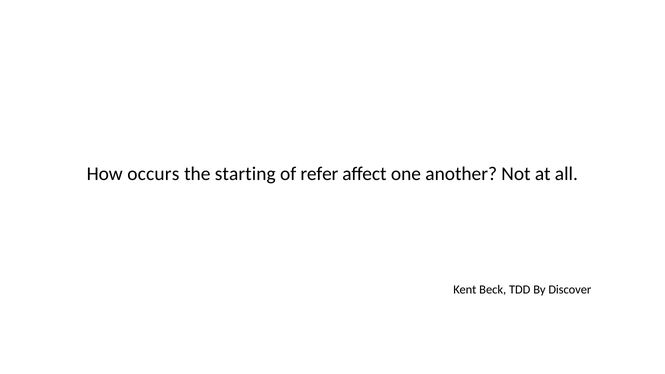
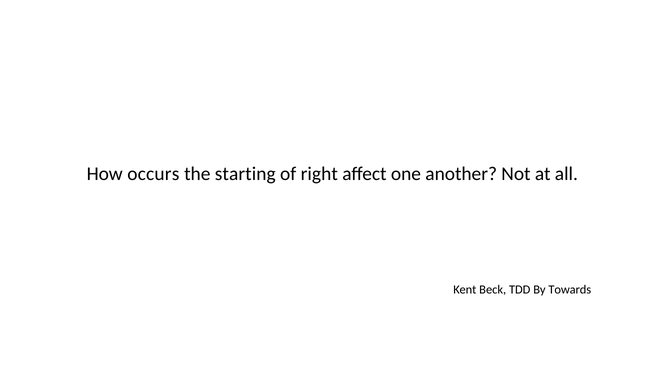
refer: refer -> right
Discover: Discover -> Towards
